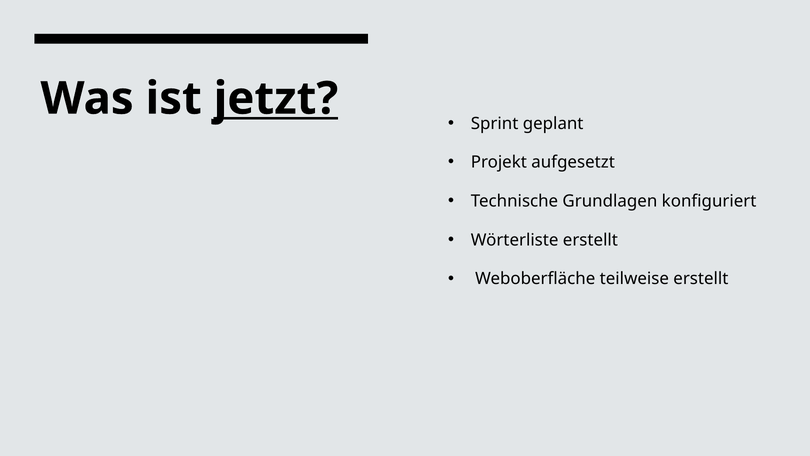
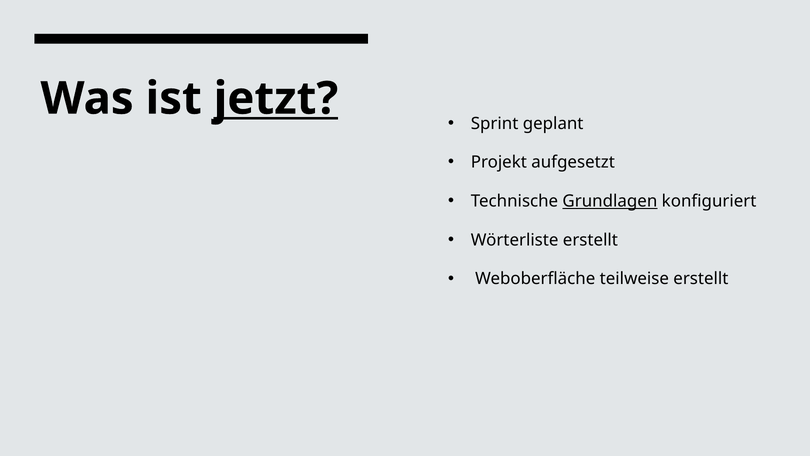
Grundlagen underline: none -> present
